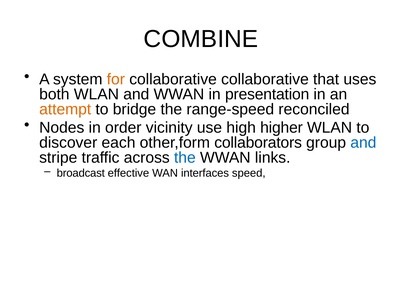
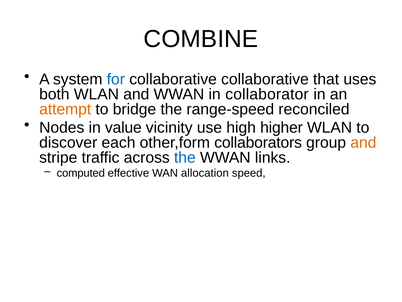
for colour: orange -> blue
presentation: presentation -> collaborator
order: order -> value
and at (363, 142) colour: blue -> orange
broadcast: broadcast -> computed
interfaces: interfaces -> allocation
